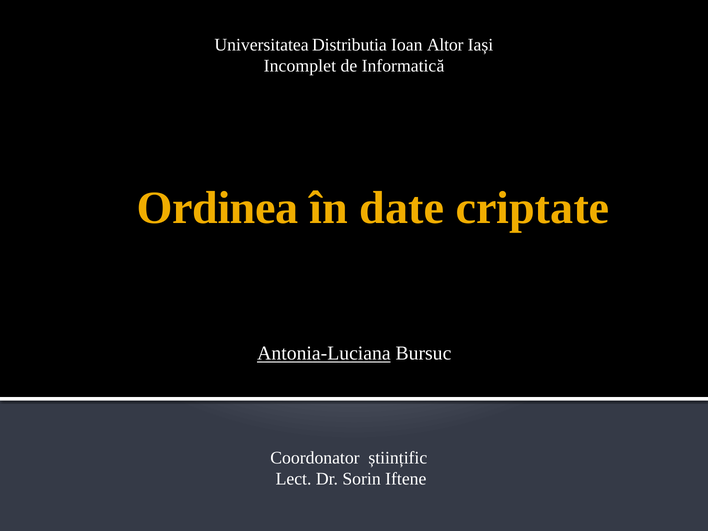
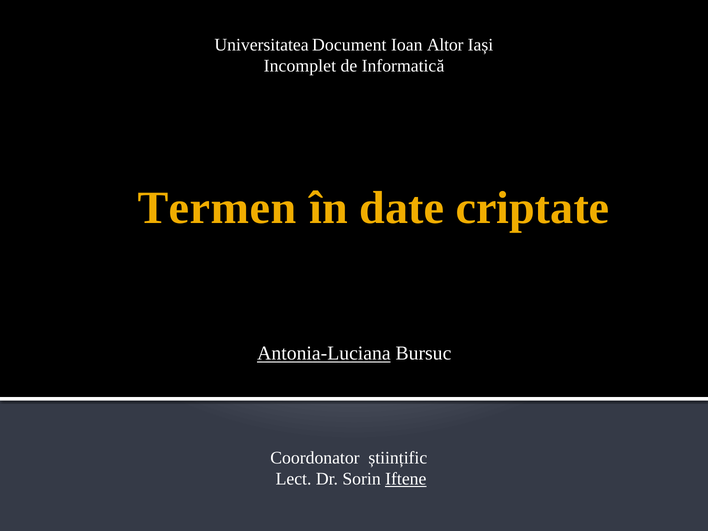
Distributia: Distributia -> Document
Ordinea: Ordinea -> Termen
Iftene underline: none -> present
